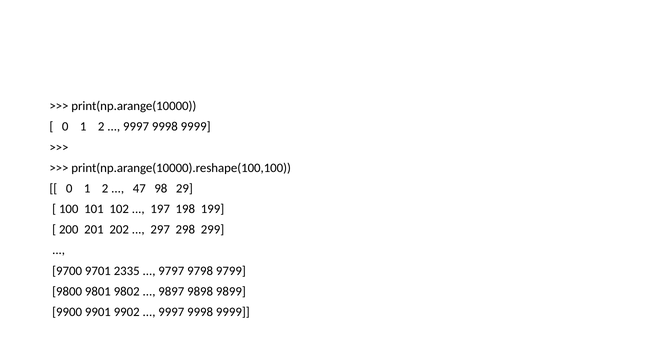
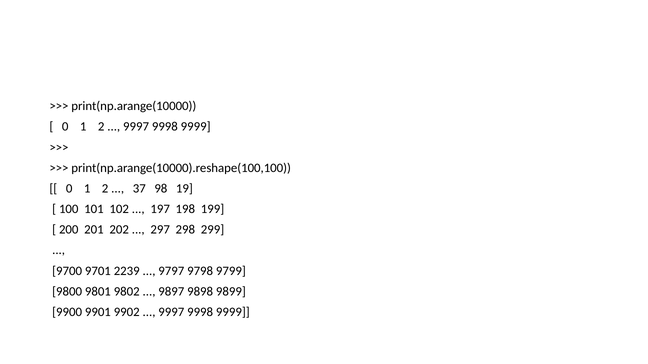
47: 47 -> 37
29: 29 -> 19
2335: 2335 -> 2239
